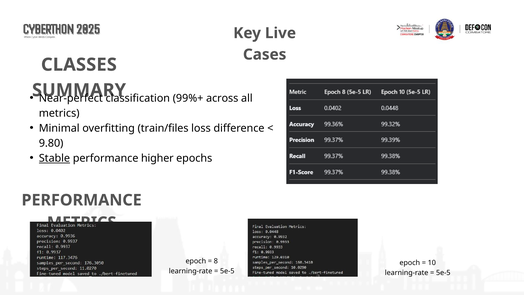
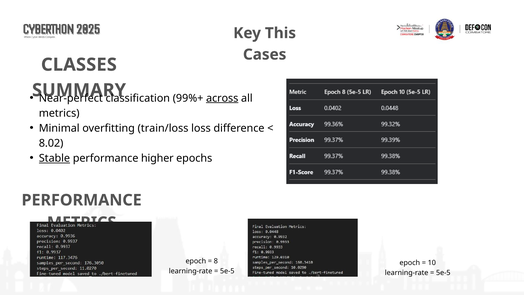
Live: Live -> This
across underline: none -> present
train/files: train/files -> train/loss
9.80: 9.80 -> 8.02
